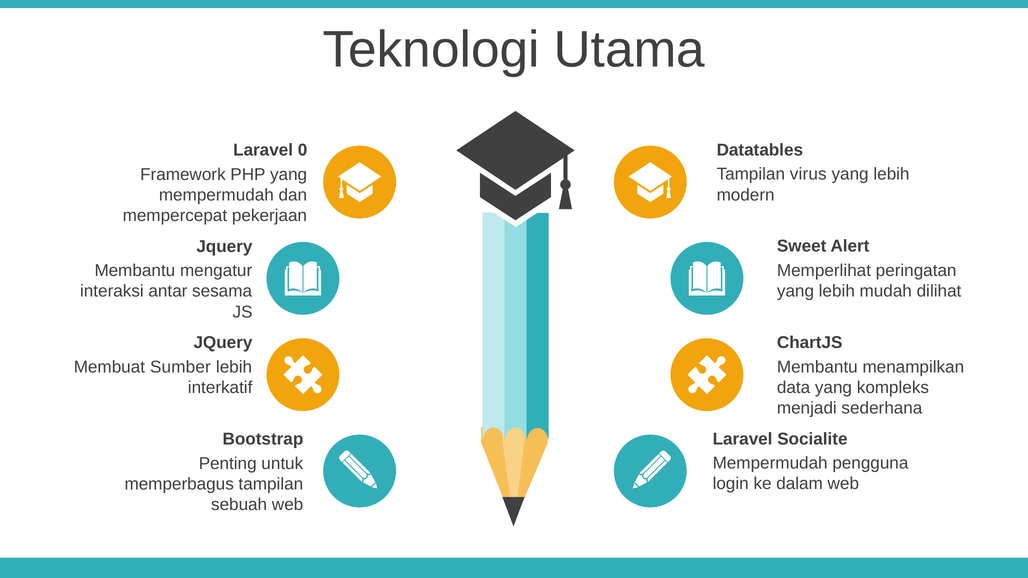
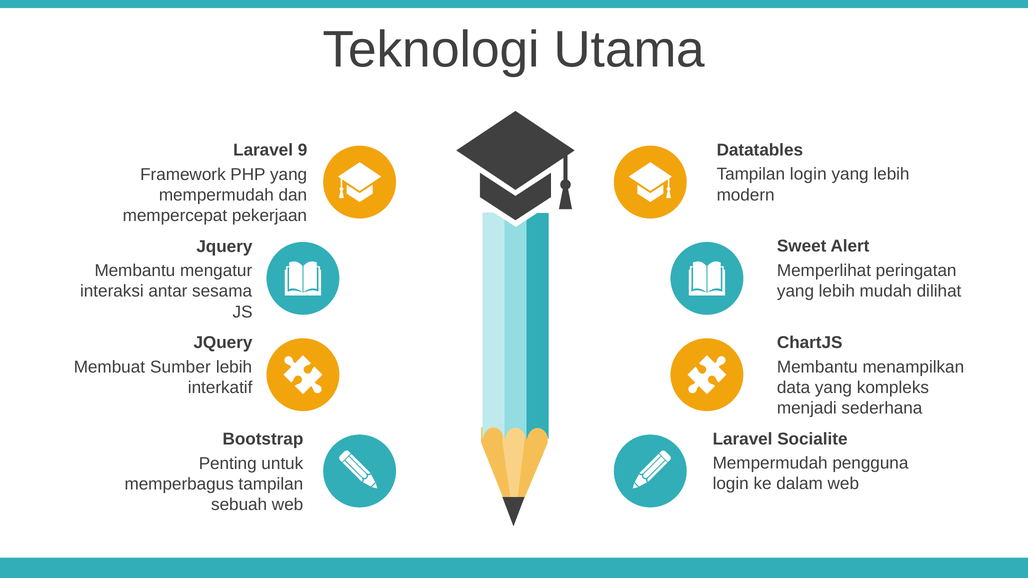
0: 0 -> 9
Tampilan virus: virus -> login
